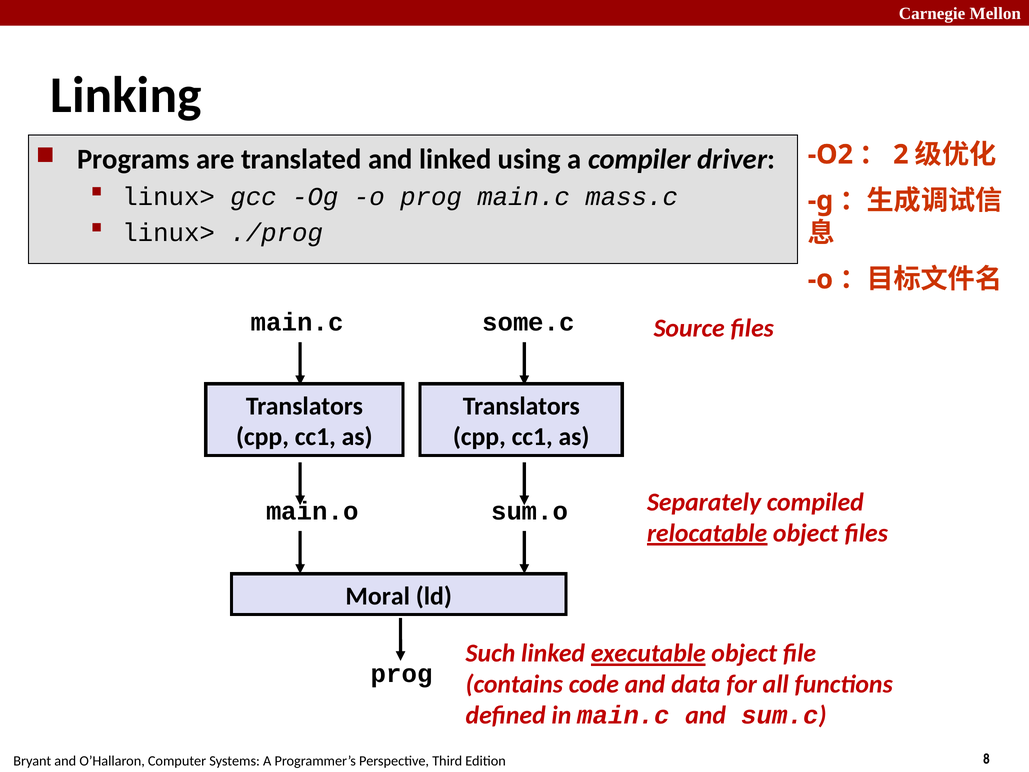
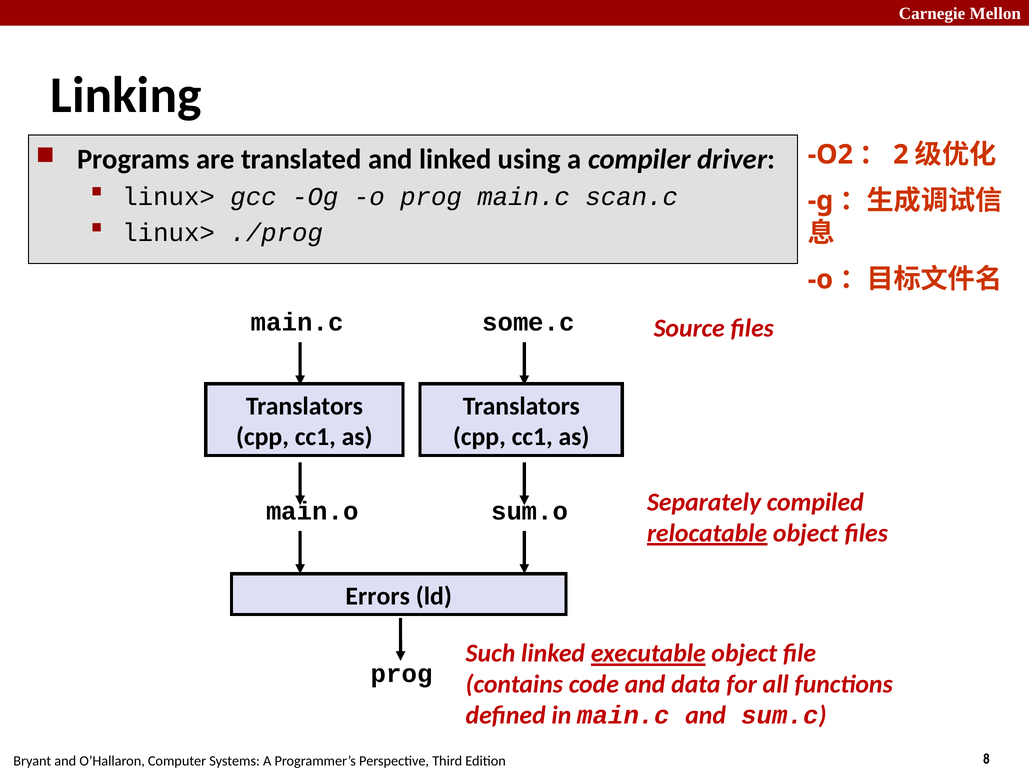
mass.c: mass.c -> scan.c
Moral: Moral -> Errors
